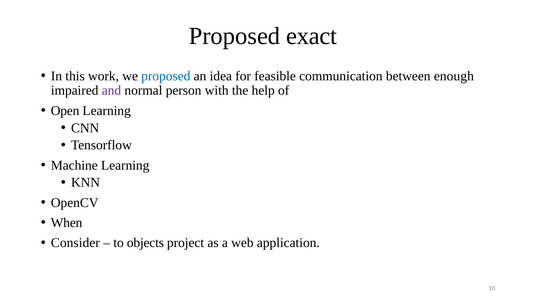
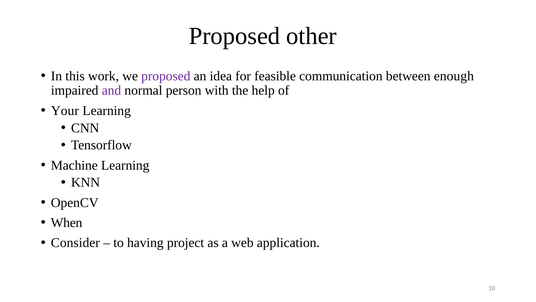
exact: exact -> other
proposed at (166, 76) colour: blue -> purple
Open: Open -> Your
objects: objects -> having
